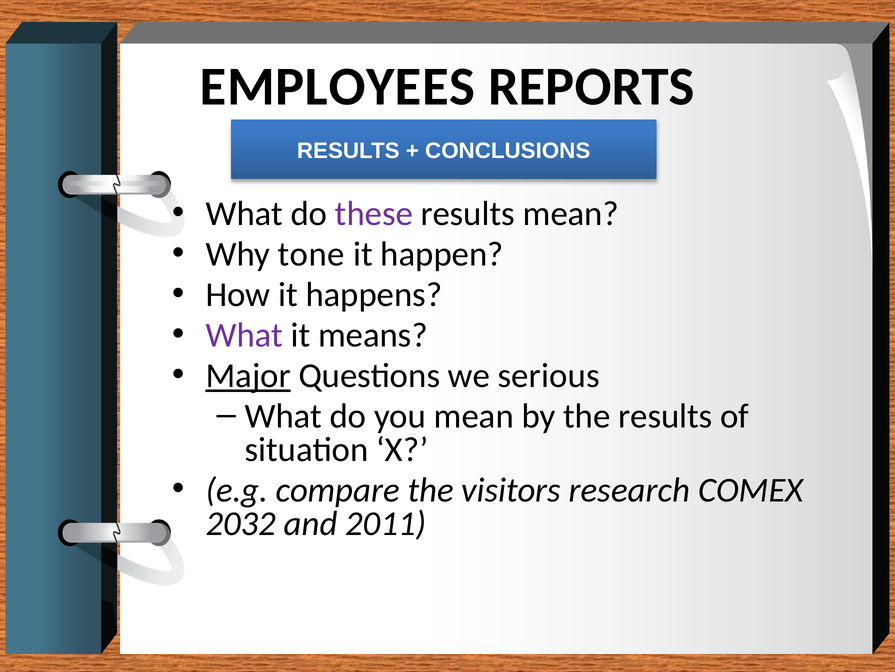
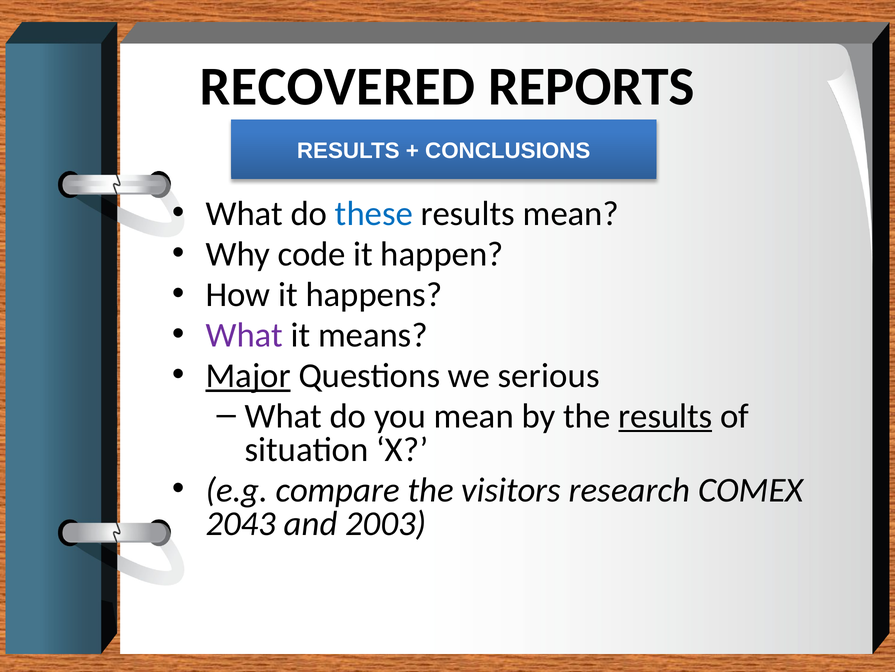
EMPLOYEES: EMPLOYEES -> RECOVERED
these colour: purple -> blue
tone: tone -> code
results at (665, 416) underline: none -> present
2032: 2032 -> 2043
2011: 2011 -> 2003
